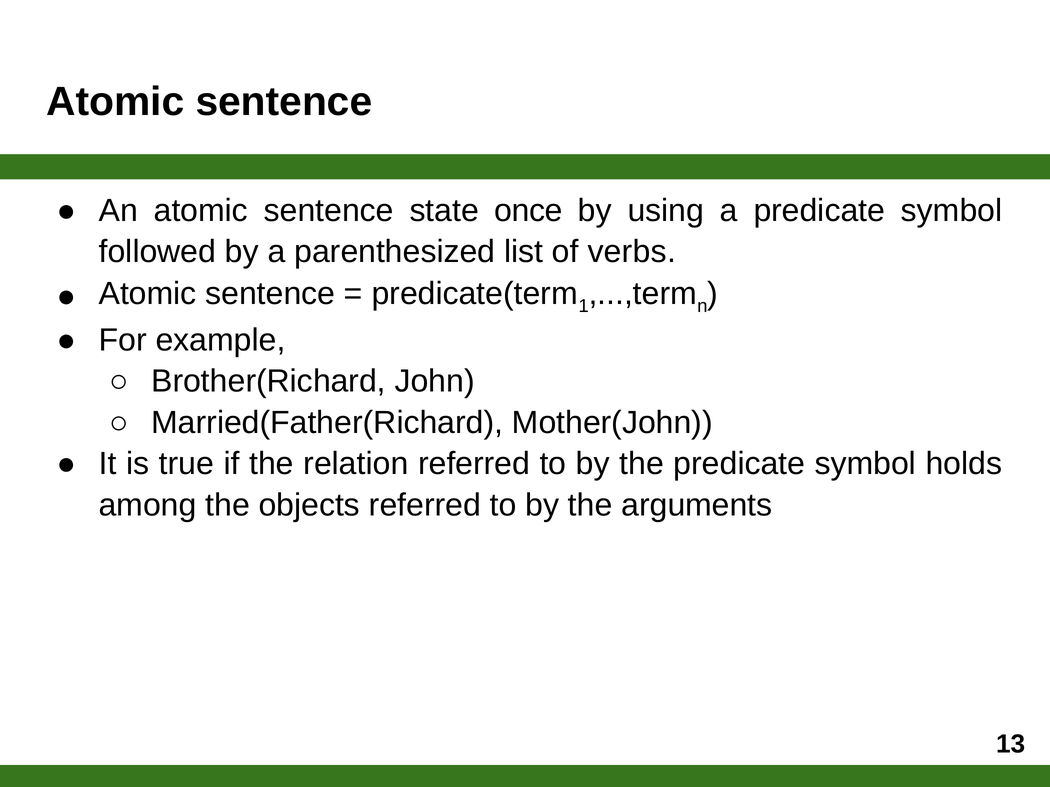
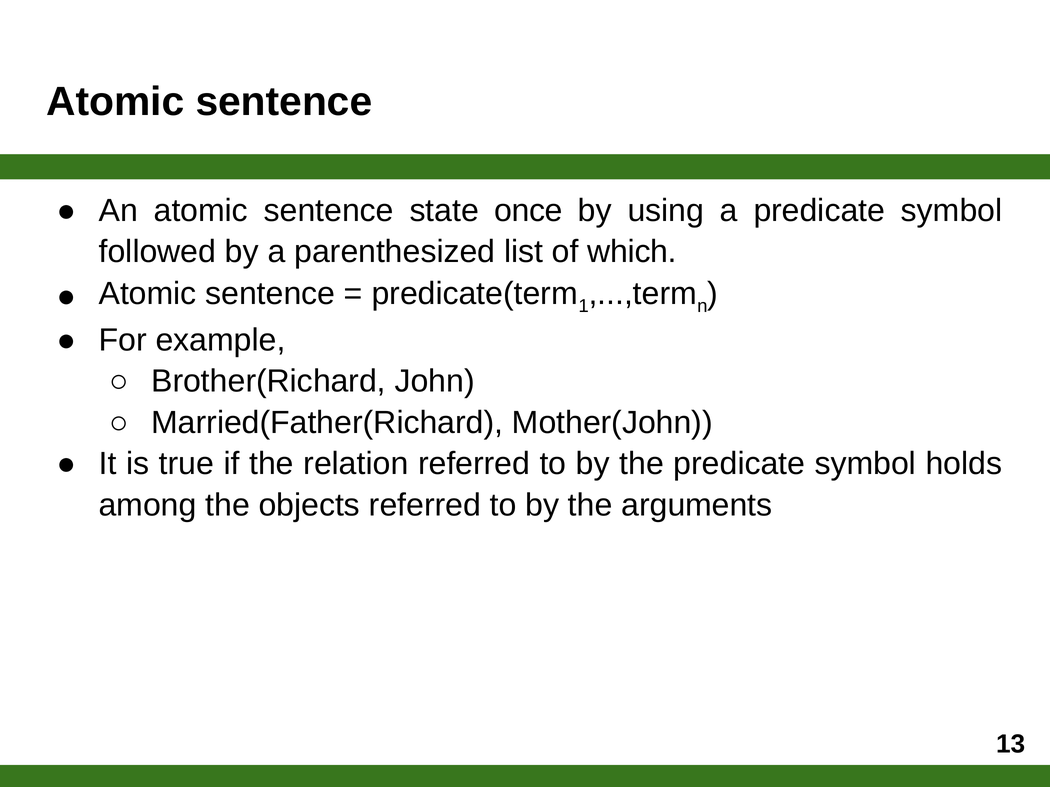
verbs: verbs -> which
